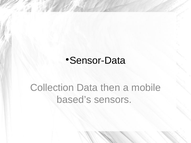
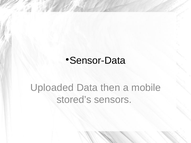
Collection: Collection -> Uploaded
based’s: based’s -> stored’s
